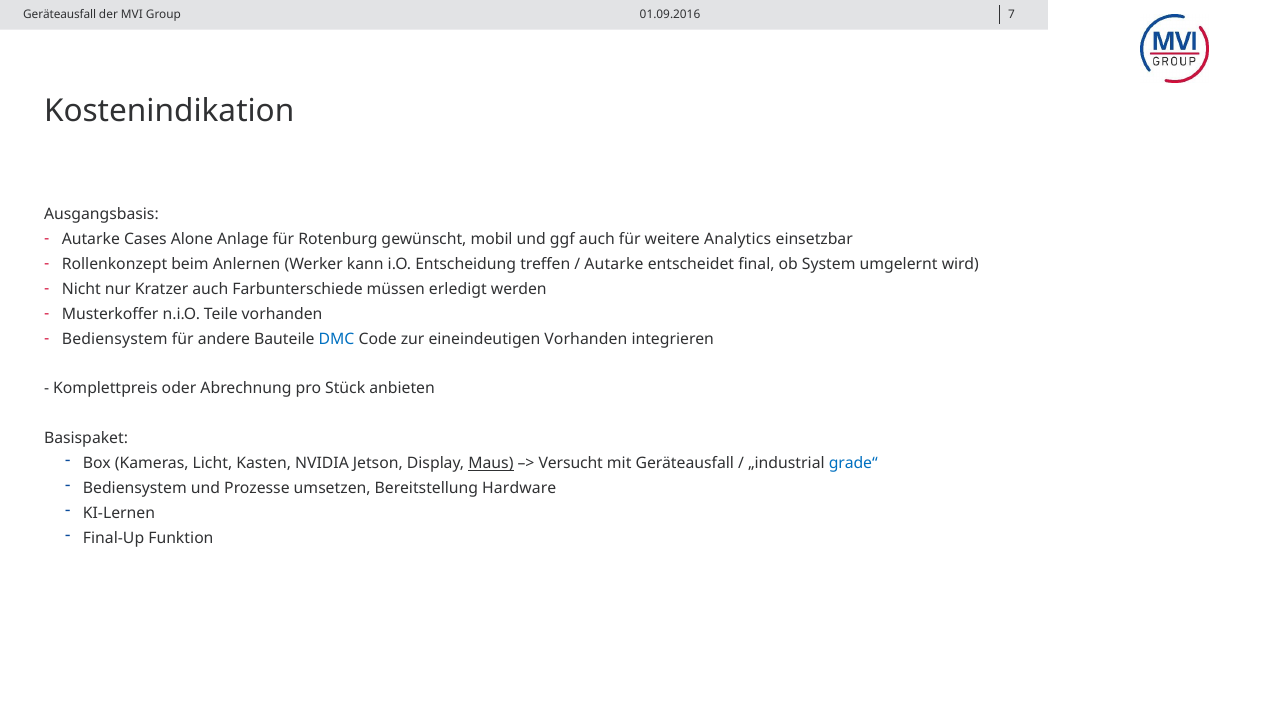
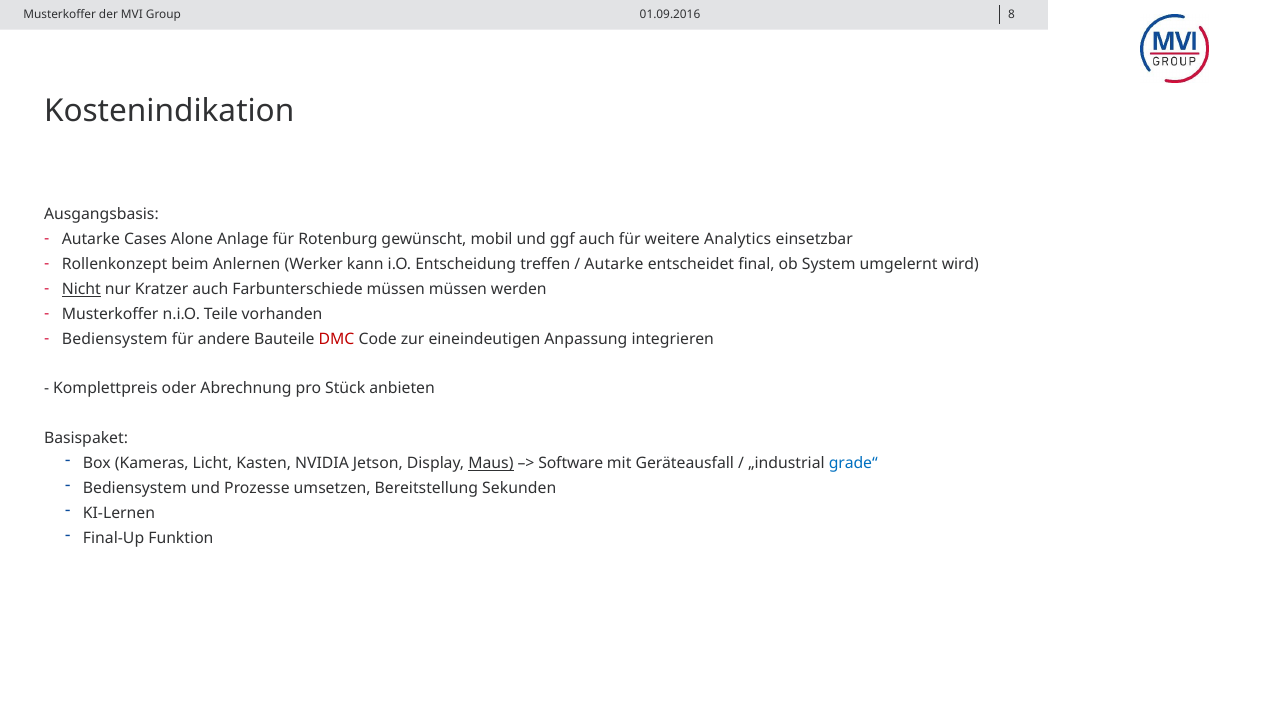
Geräteausfall at (60, 14): Geräteausfall -> Musterkoffer
7: 7 -> 8
Nicht underline: none -> present
müssen erledigt: erledigt -> müssen
DMC colour: blue -> red
eineindeutigen Vorhanden: Vorhanden -> Anpassung
Versucht: Versucht -> Software
Hardware: Hardware -> Sekunden
